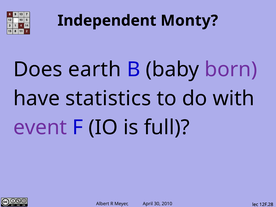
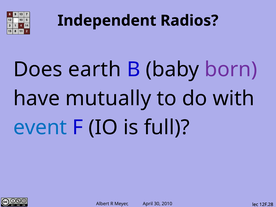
Monty: Monty -> Radios
statistics: statistics -> mutually
event colour: purple -> blue
